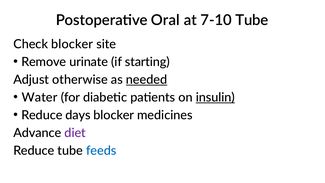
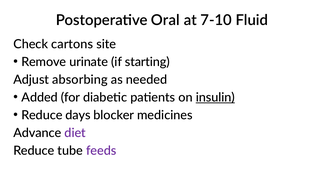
7-10 Tube: Tube -> Fluid
Check blocker: blocker -> cartons
otherwise: otherwise -> absorbing
needed underline: present -> none
Water: Water -> Added
feeds colour: blue -> purple
